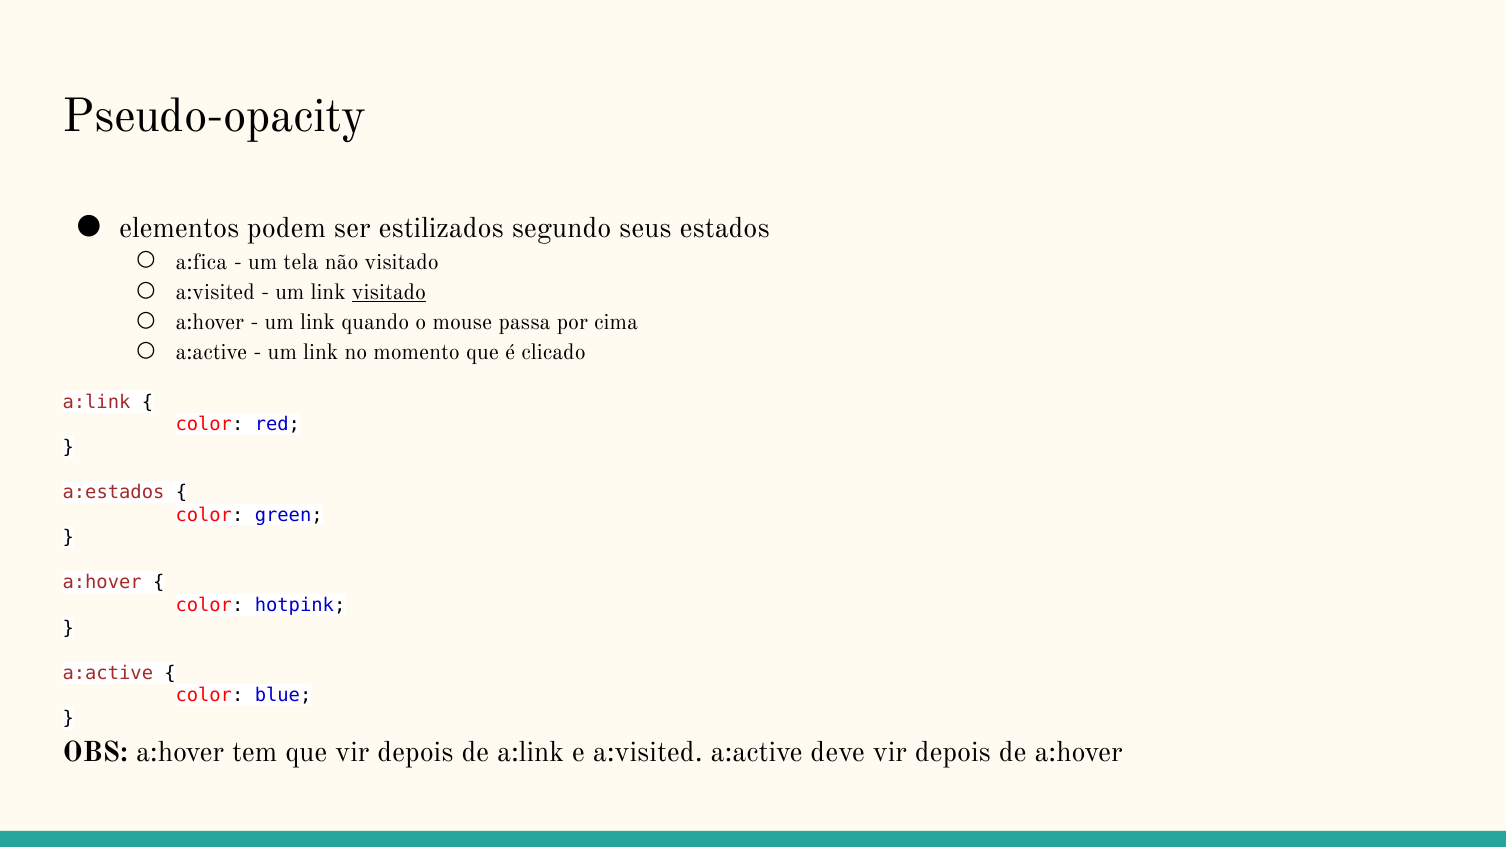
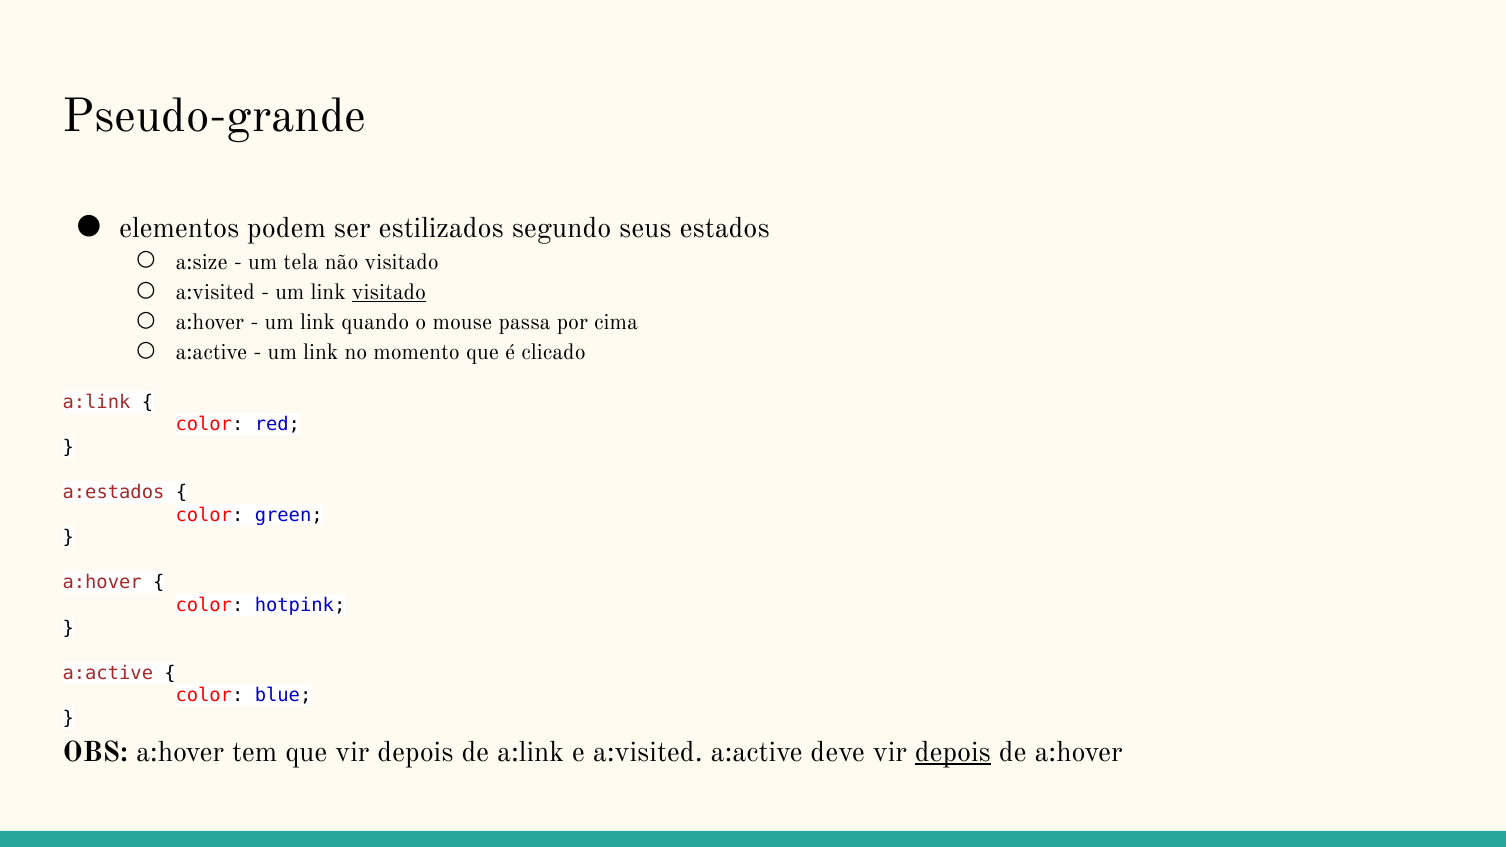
Pseudo-opacity: Pseudo-opacity -> Pseudo-grande
a:fica: a:fica -> a:size
depois at (953, 752) underline: none -> present
